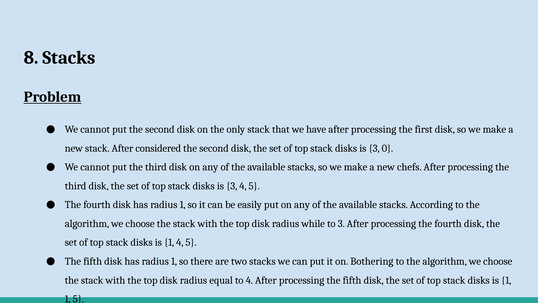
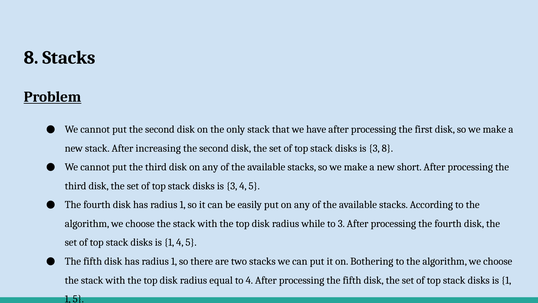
considered: considered -> increasing
3 0: 0 -> 8
chefs: chefs -> short
